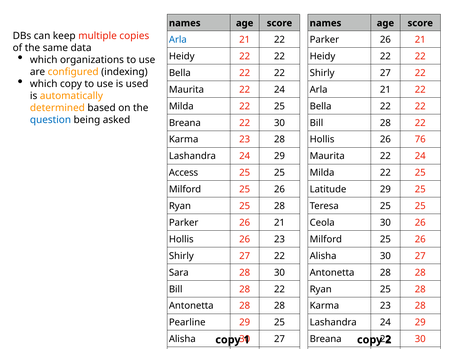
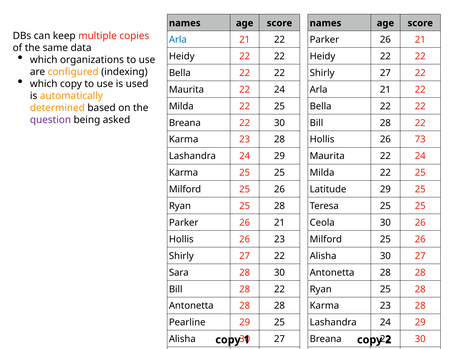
question colour: blue -> purple
76: 76 -> 73
Access at (183, 173): Access -> Karma
